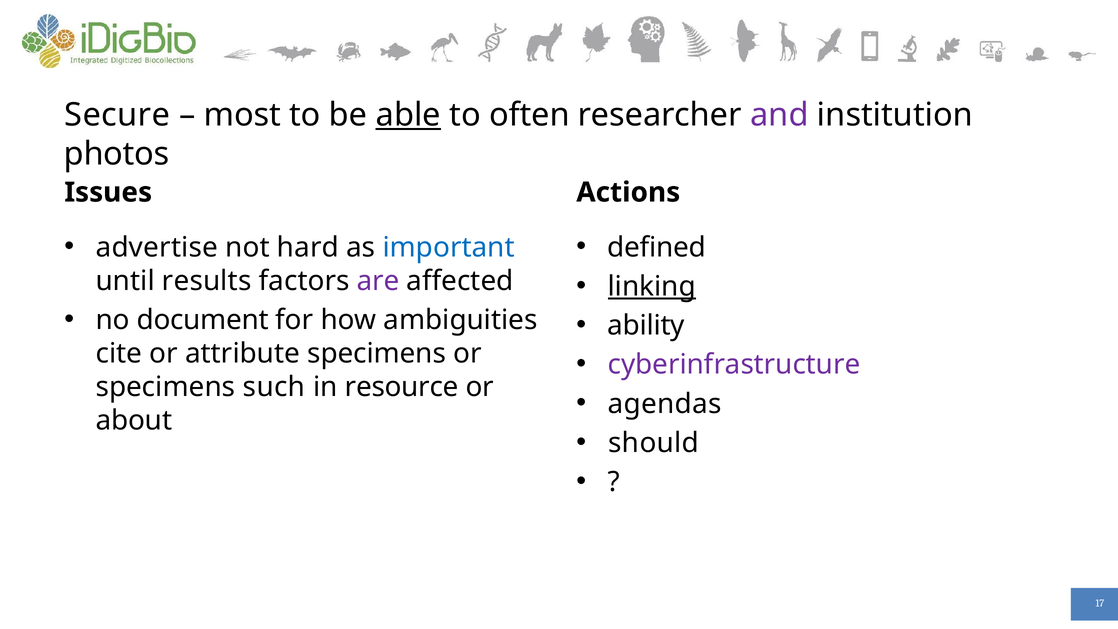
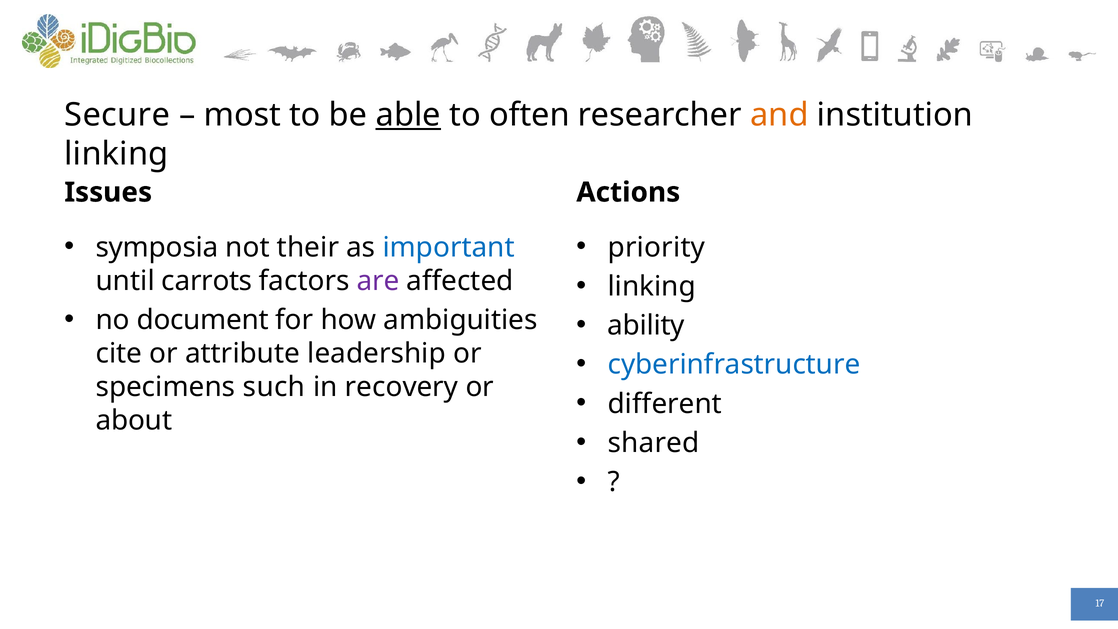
and colour: purple -> orange
photos at (117, 154): photos -> linking
advertise: advertise -> symposia
hard: hard -> their
defined: defined -> priority
linking at (652, 286) underline: present -> none
results: results -> carrots
attribute specimens: specimens -> leadership
cyberinfrastructure colour: purple -> blue
resource: resource -> recovery
agendas: agendas -> different
should: should -> shared
